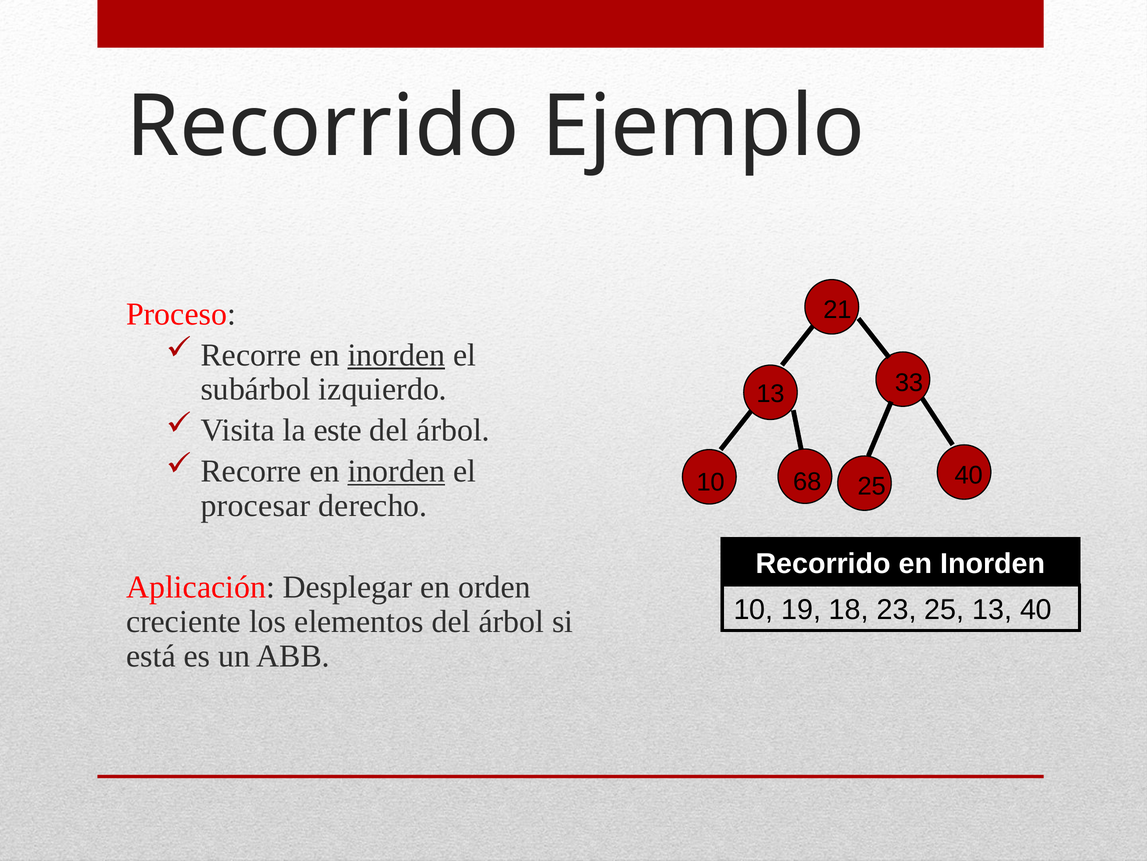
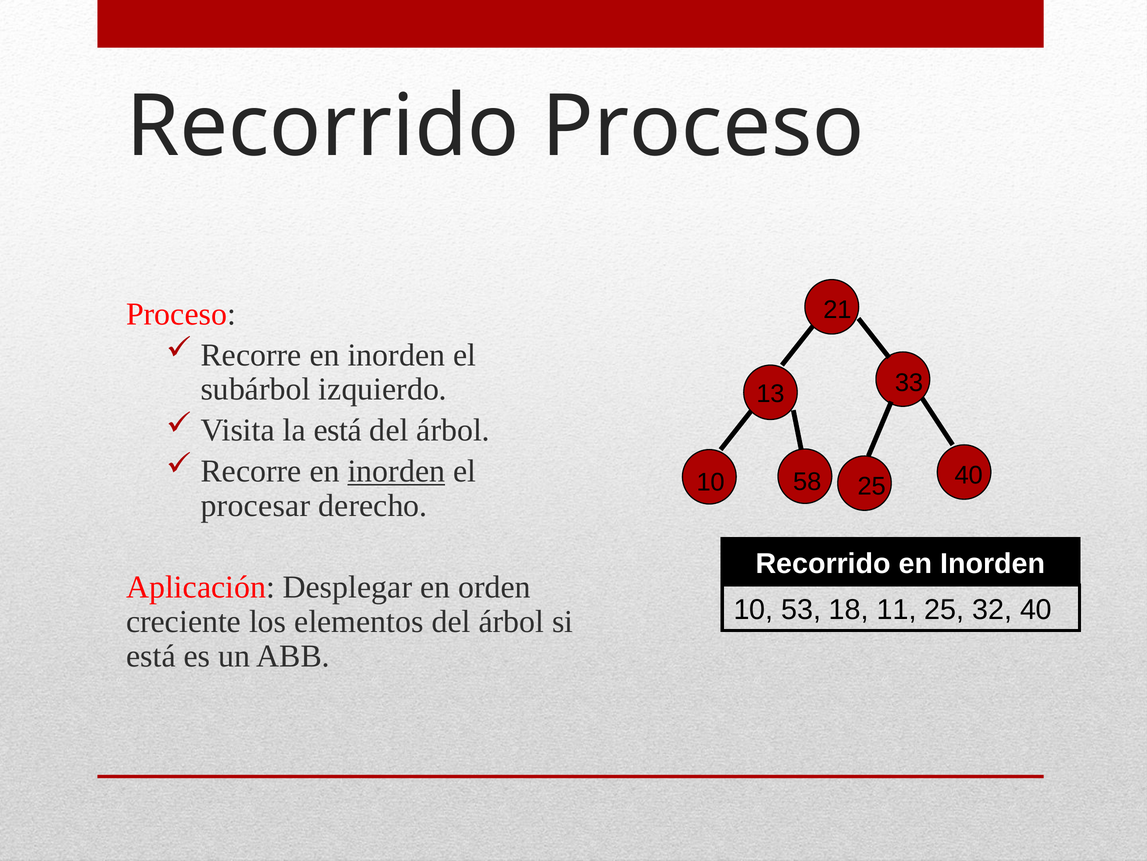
Recorrido Ejemplo: Ejemplo -> Proceso
inorden at (396, 355) underline: present -> none
la este: este -> está
68: 68 -> 58
19: 19 -> 53
23: 23 -> 11
25 13: 13 -> 32
